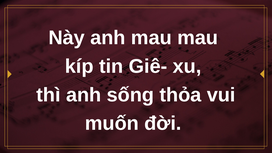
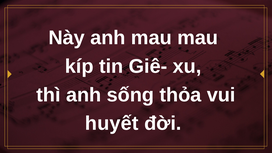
muốn: muốn -> huyết
